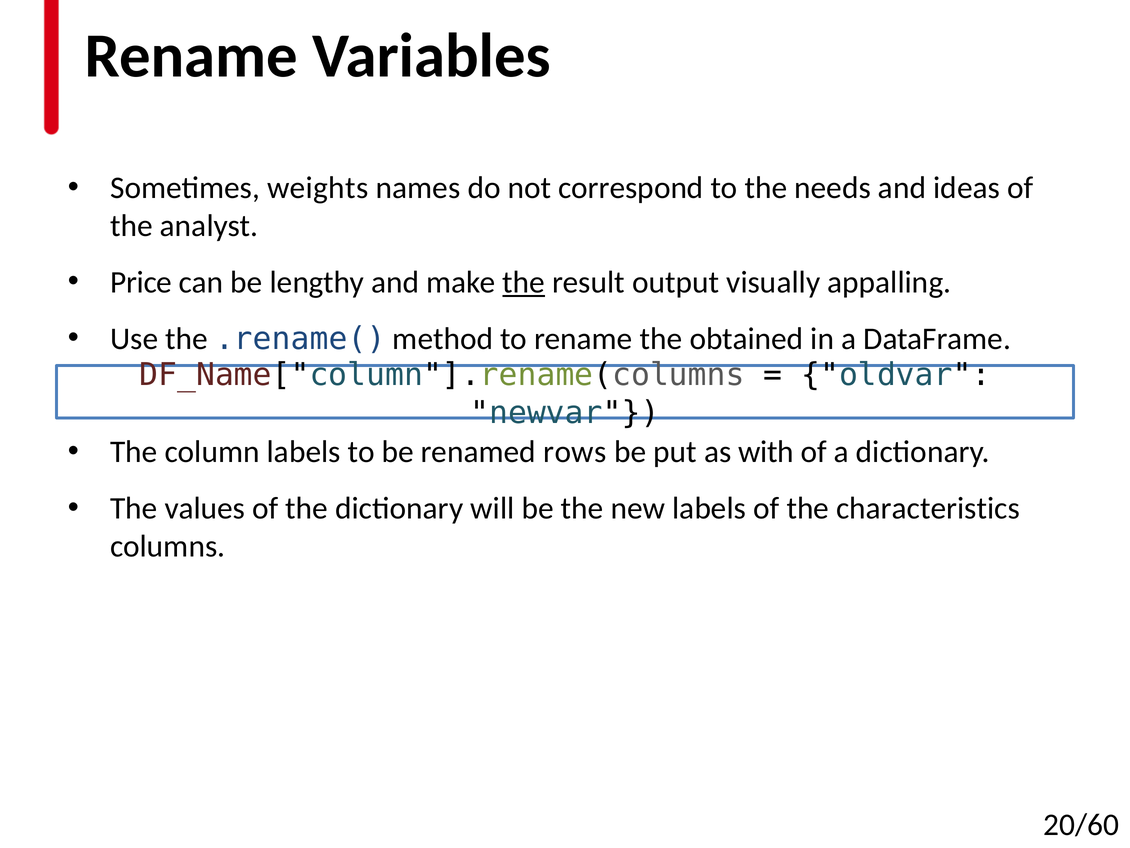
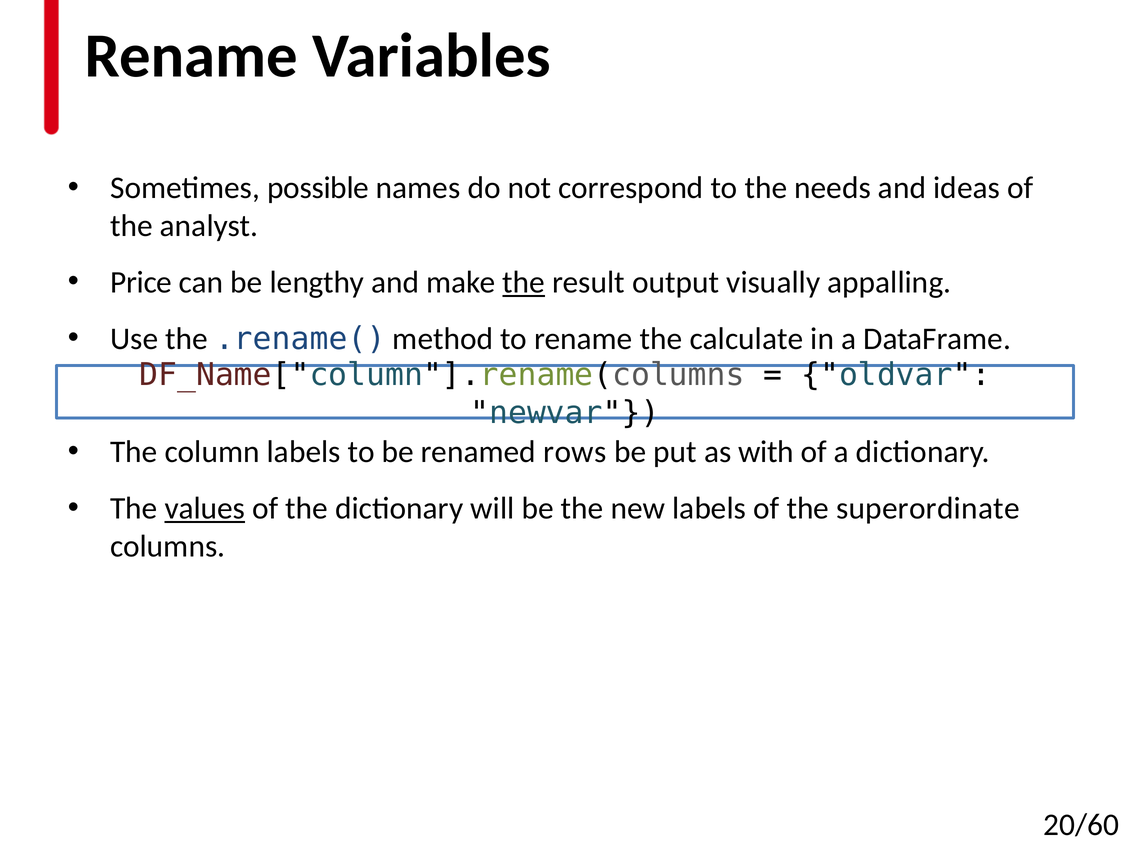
weights: weights -> possible
obtained: obtained -> calculate
values underline: none -> present
characteristics: characteristics -> superordinate
